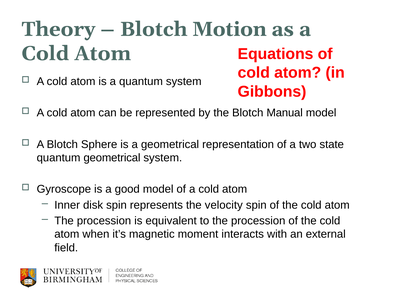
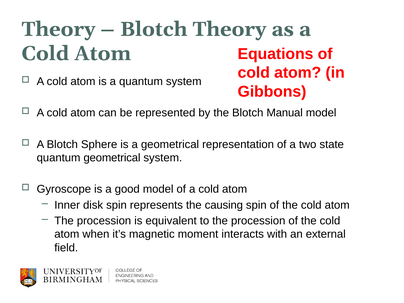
Blotch Motion: Motion -> Theory
velocity: velocity -> causing
